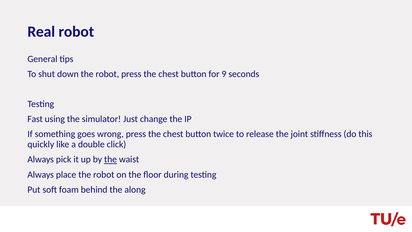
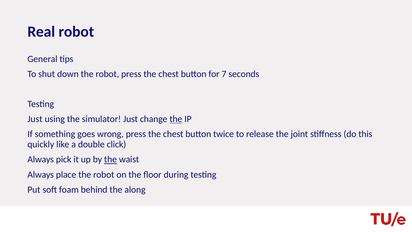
9: 9 -> 7
Fast at (35, 119): Fast -> Just
the at (176, 119) underline: none -> present
